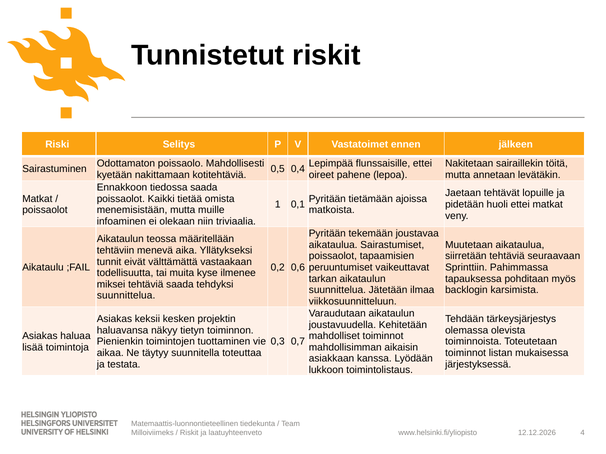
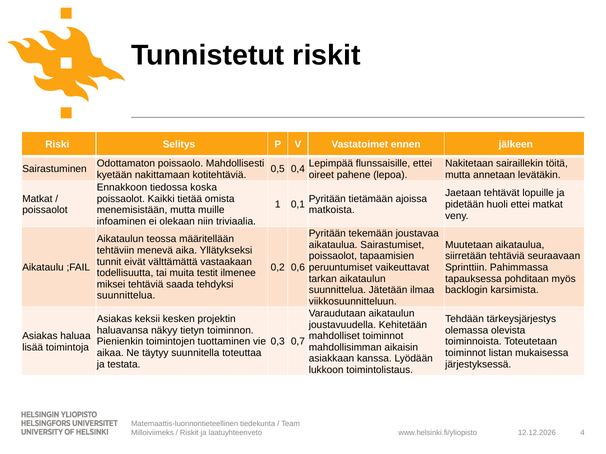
tiedossa saada: saada -> koska
kyse: kyse -> testit
